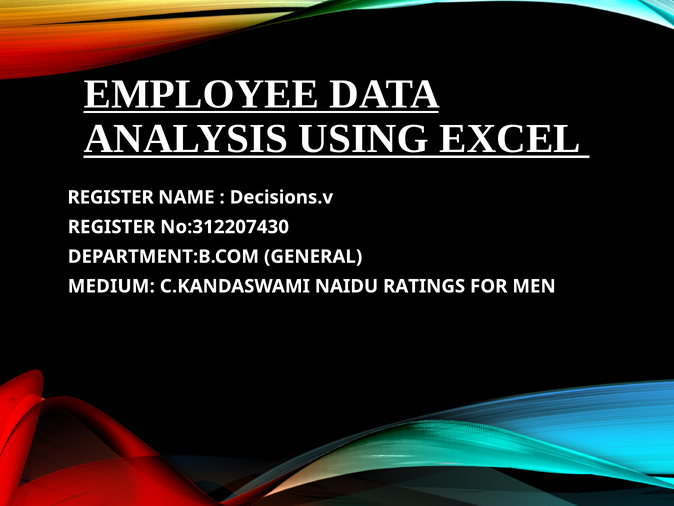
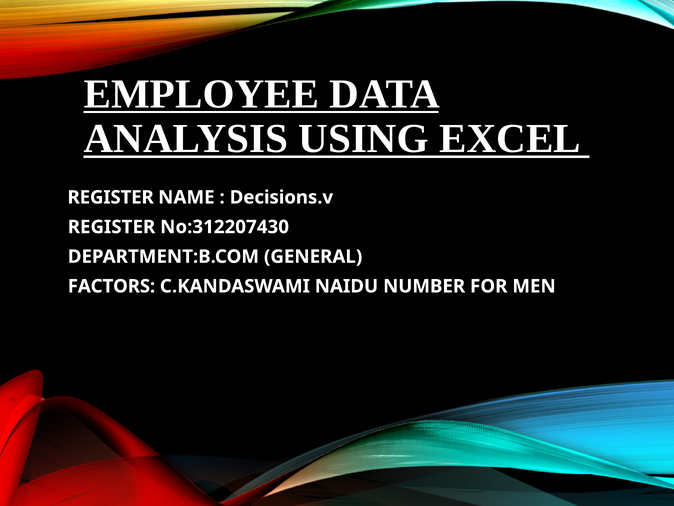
MEDIUM: MEDIUM -> FACTORS
RATINGS: RATINGS -> NUMBER
